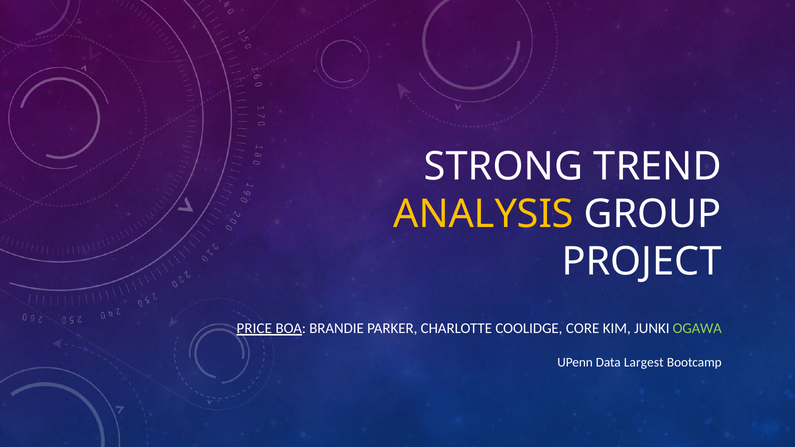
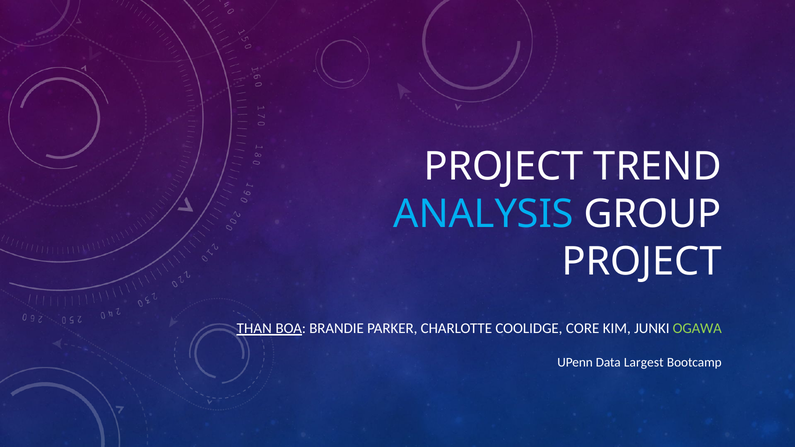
STRONG at (503, 166): STRONG -> PROJECT
ANALYSIS colour: yellow -> light blue
PRICE: PRICE -> THAN
